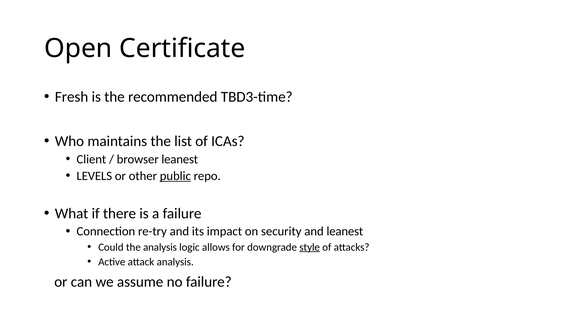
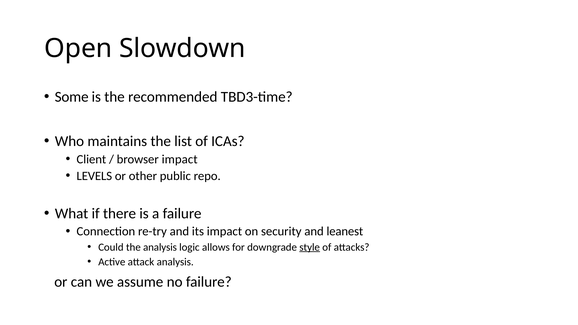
Certificate: Certificate -> Slowdown
Fresh: Fresh -> Some
browser leanest: leanest -> impact
public underline: present -> none
